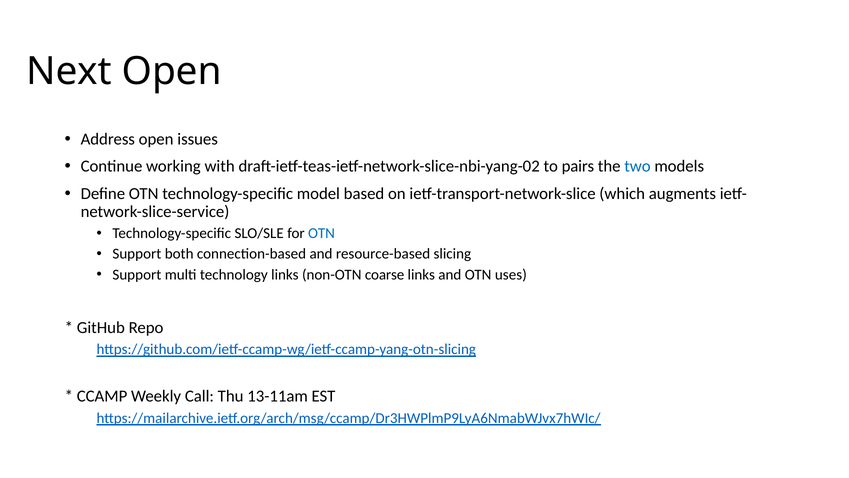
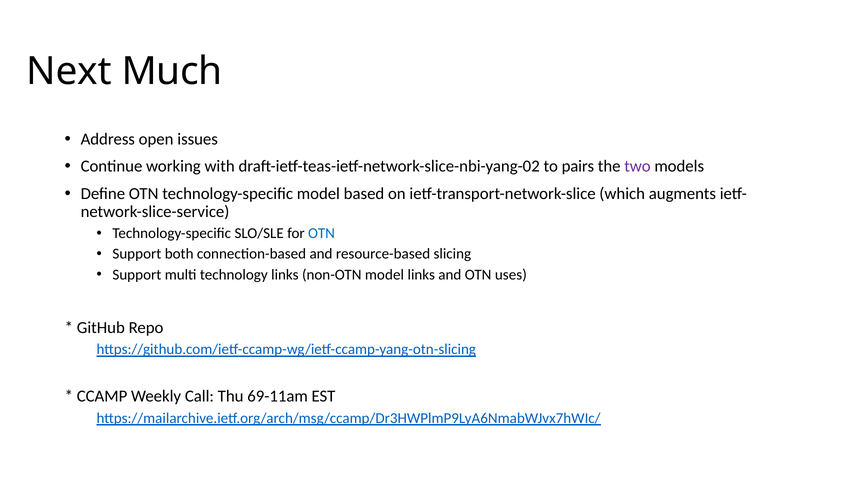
Next Open: Open -> Much
two colour: blue -> purple
non-OTN coarse: coarse -> model
13-11am: 13-11am -> 69-11am
